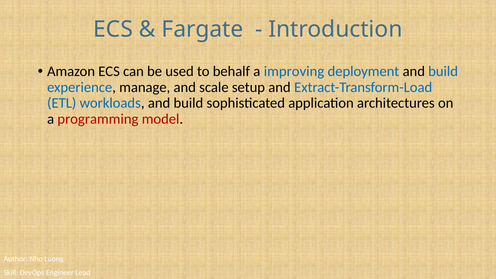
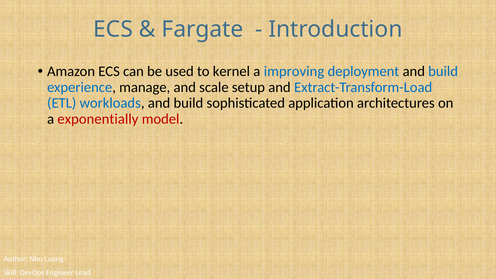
behalf: behalf -> kernel
programming: programming -> exponentially
